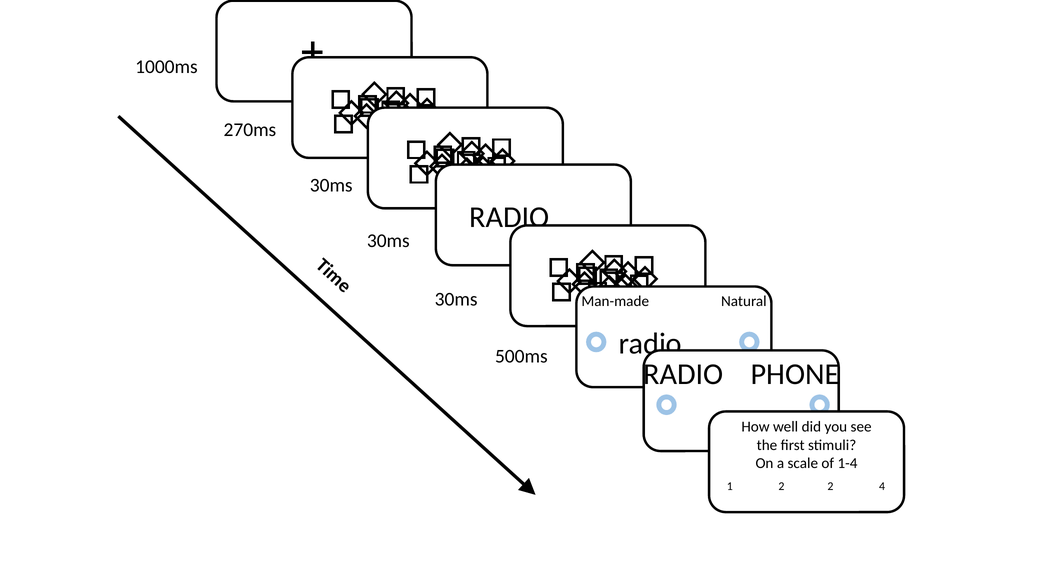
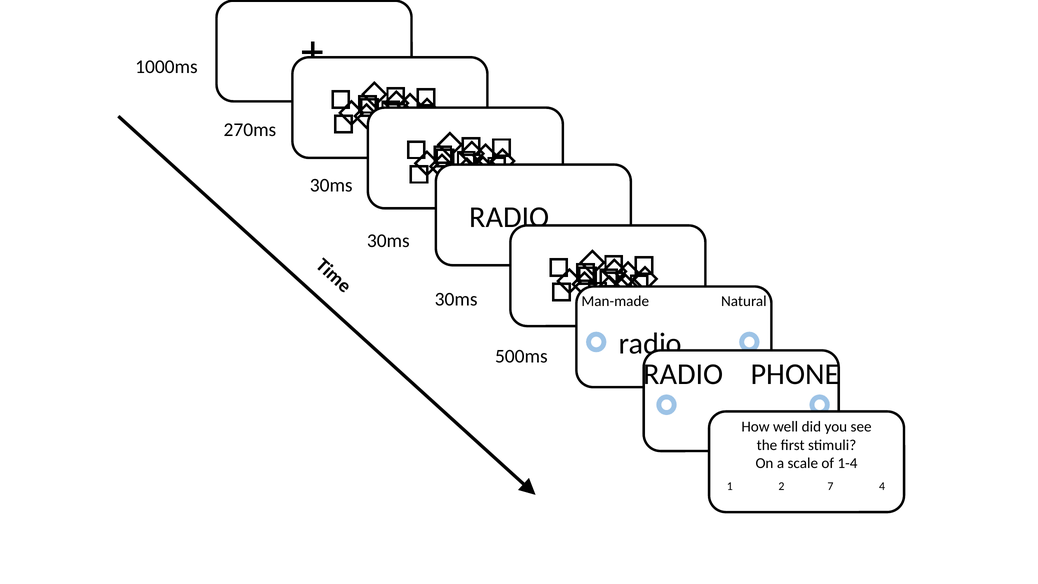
2 2: 2 -> 7
